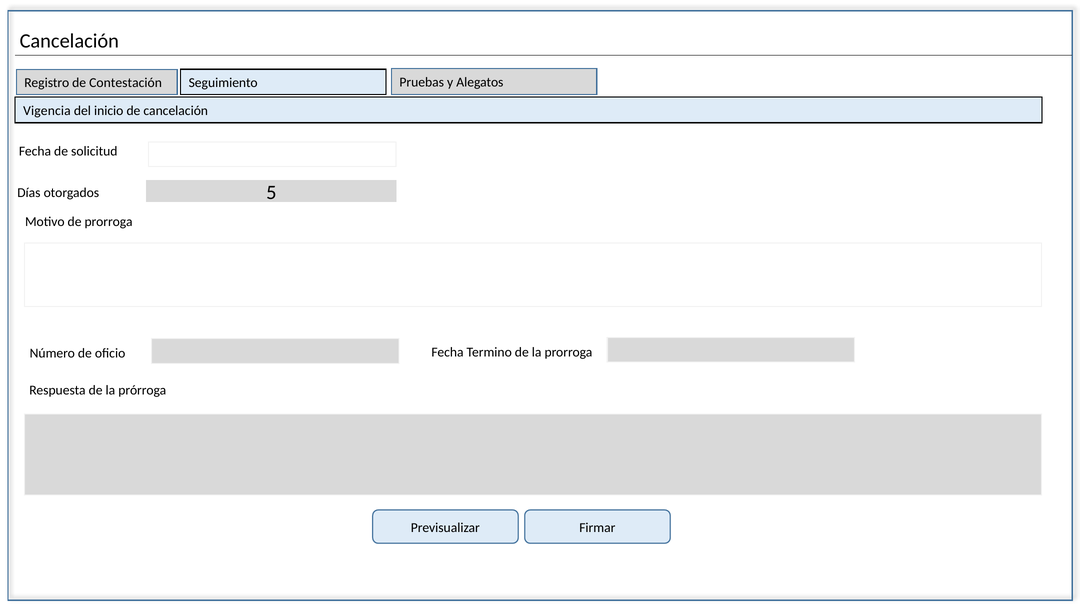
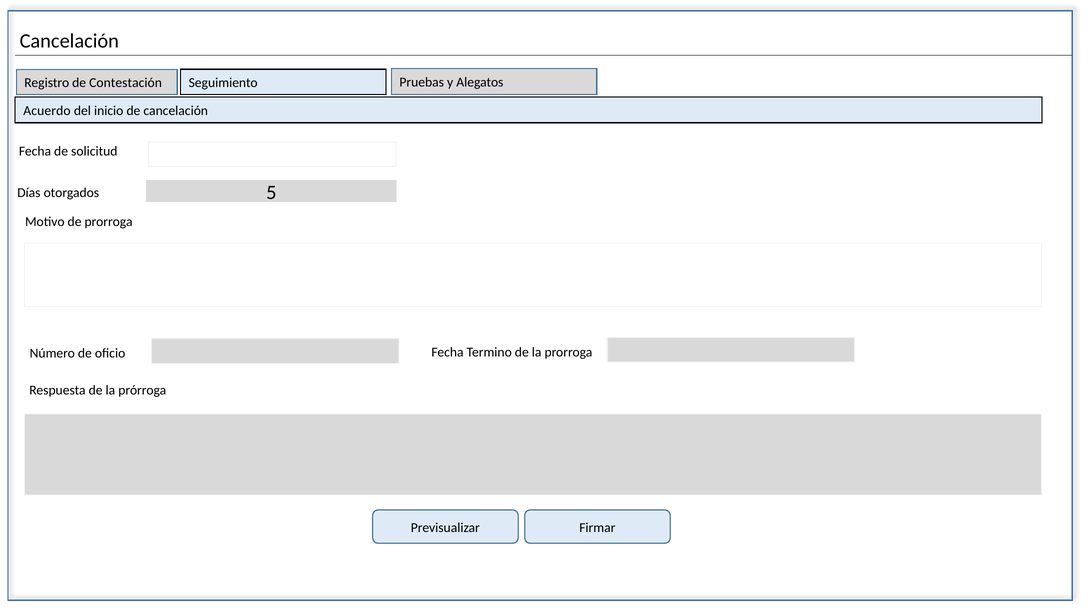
Vigencia: Vigencia -> Acuerdo
